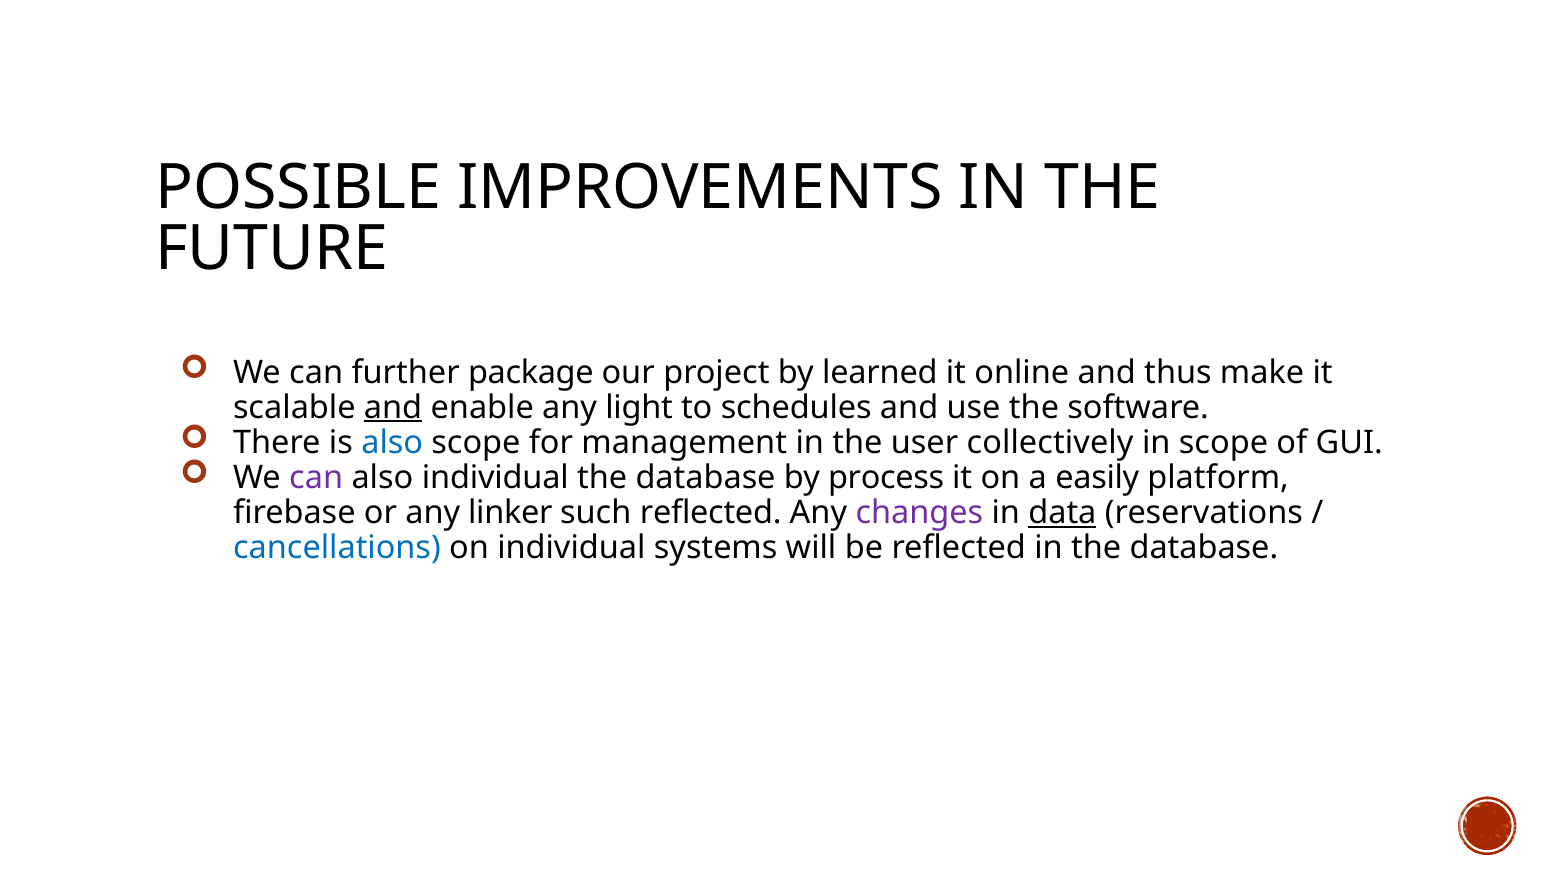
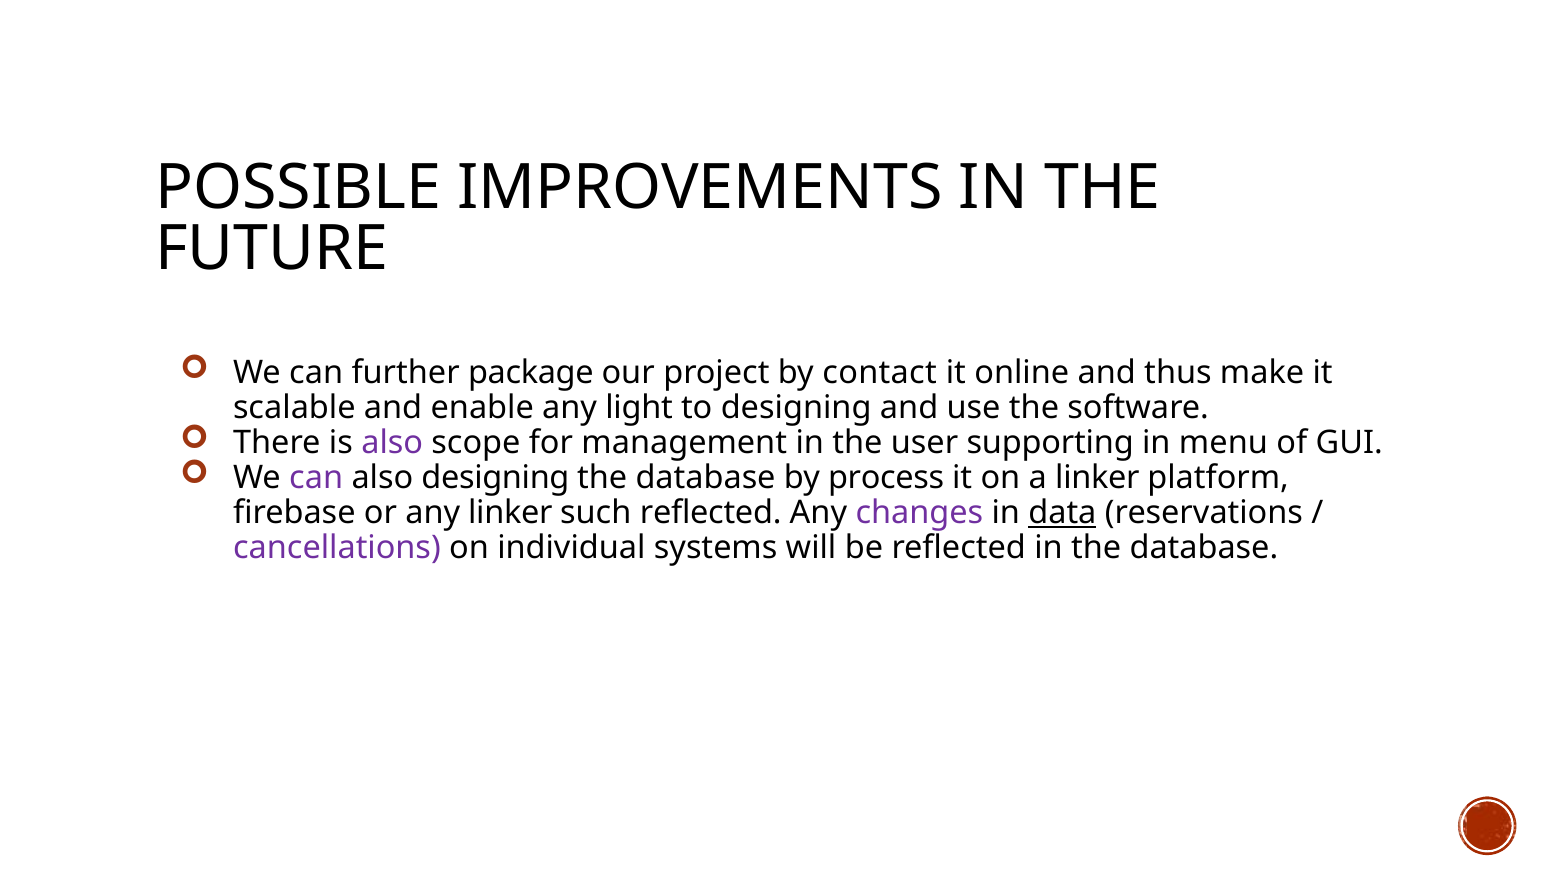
learned: learned -> contact
and at (393, 407) underline: present -> none
to schedules: schedules -> designing
also at (392, 443) colour: blue -> purple
collectively: collectively -> supporting
in scope: scope -> menu
also individual: individual -> designing
a easily: easily -> linker
cancellations colour: blue -> purple
